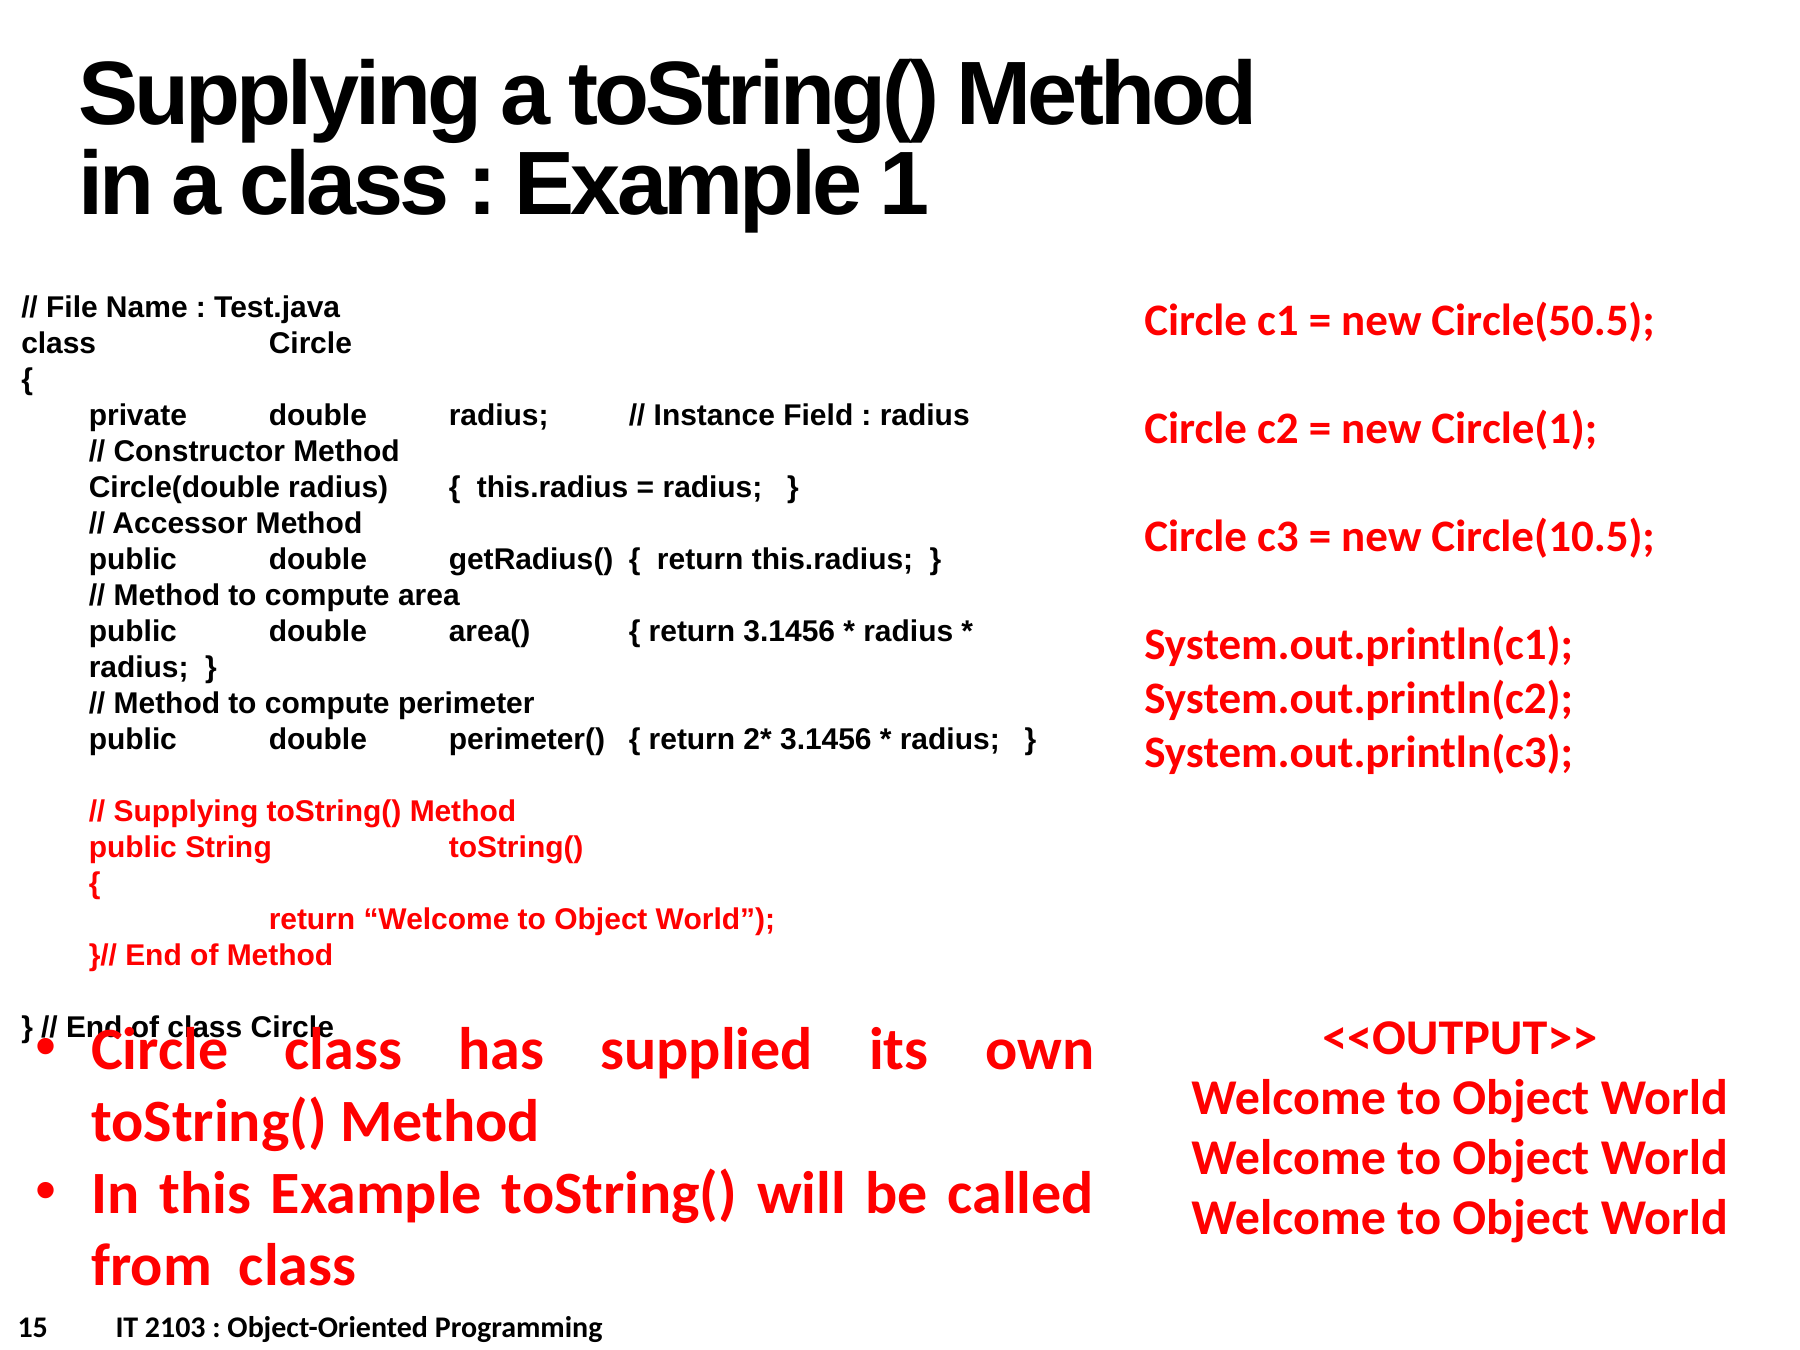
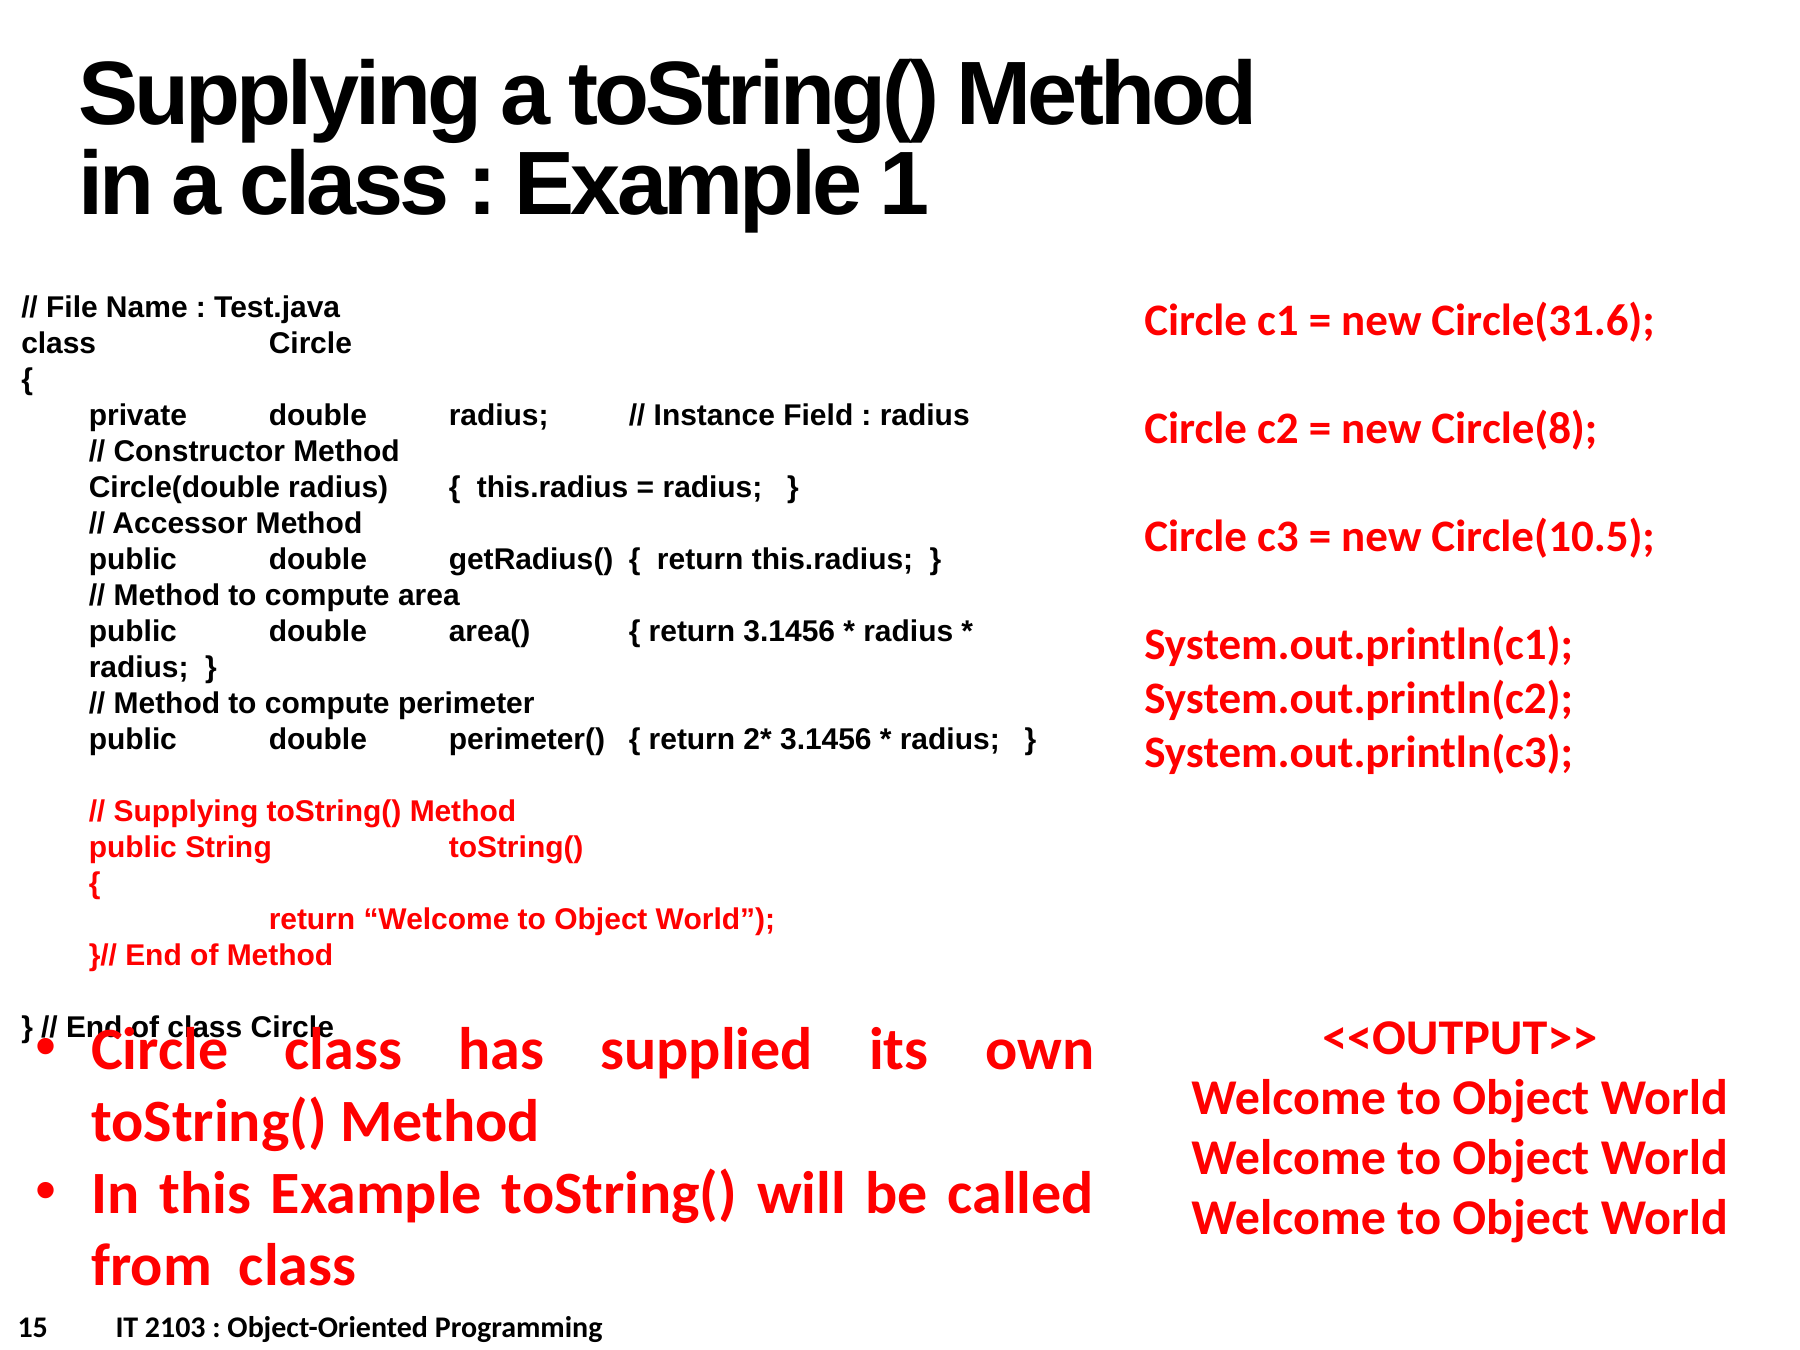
Circle(50.5: Circle(50.5 -> Circle(31.6
Circle(1: Circle(1 -> Circle(8
